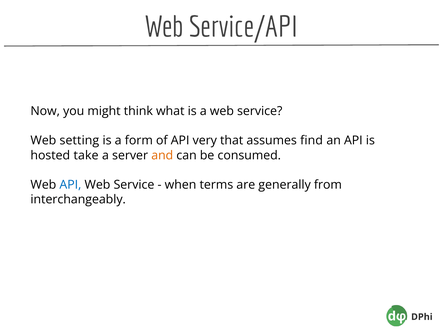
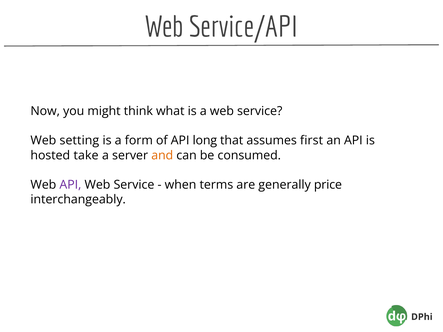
very: very -> long
find: find -> first
API at (70, 185) colour: blue -> purple
from: from -> price
